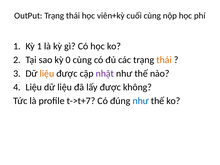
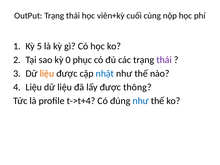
Kỳ 1: 1 -> 5
0 cùng: cùng -> phục
thái at (164, 60) colour: orange -> purple
nhật colour: purple -> blue
không: không -> thông
t->t+7: t->t+7 -> t->t+4
